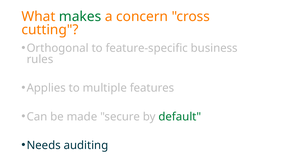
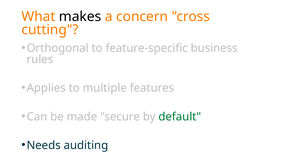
makes colour: green -> black
